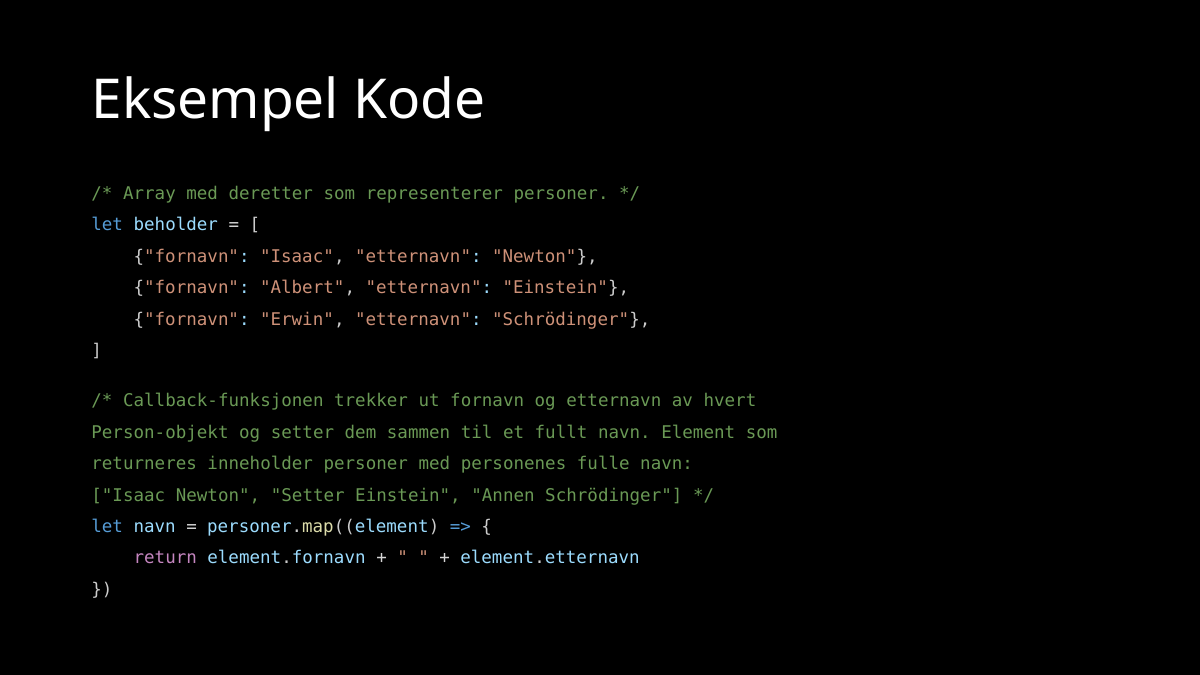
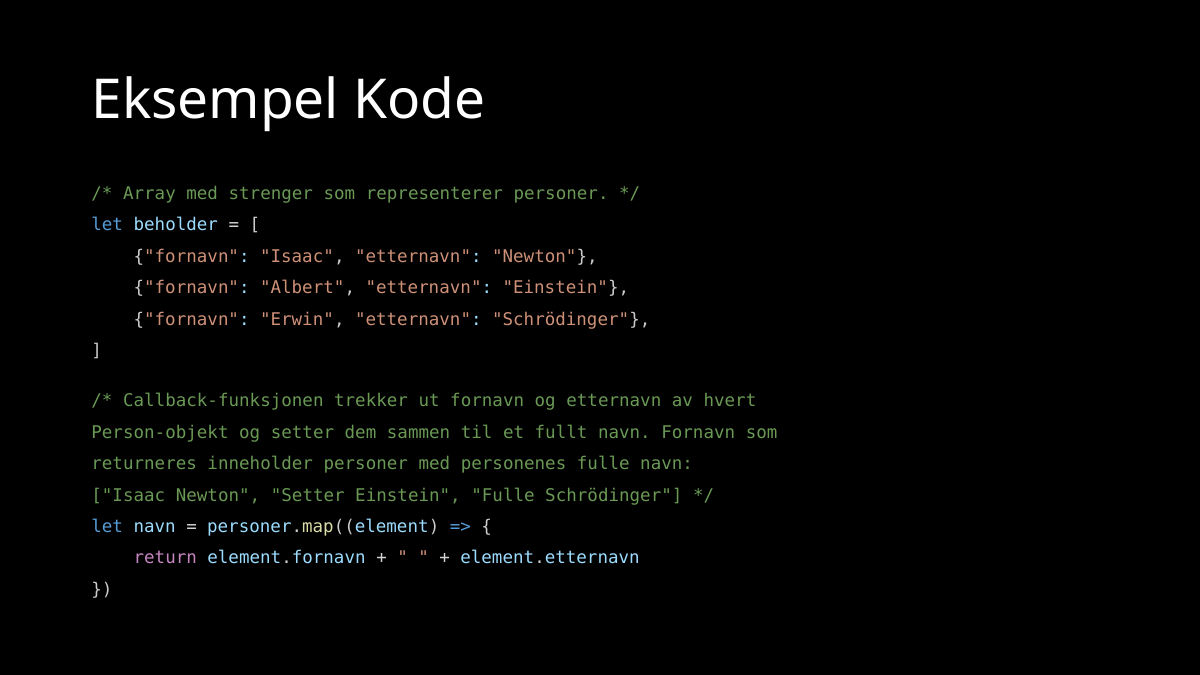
deretter: deretter -> strenger
navn Element: Element -> Fornavn
Einstein Annen: Annen -> Fulle
